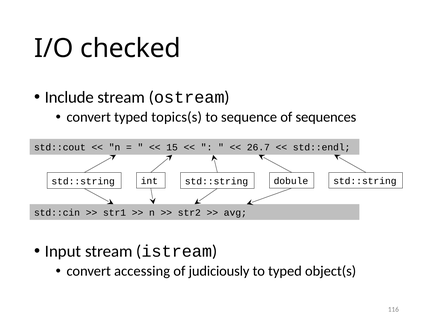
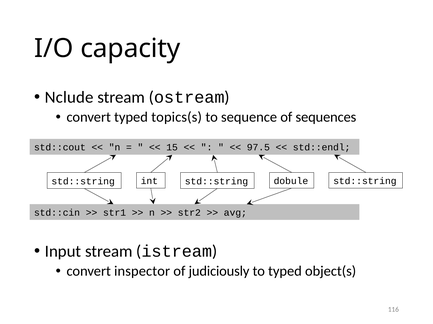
checked: checked -> capacity
Include: Include -> Nclude
26.7: 26.7 -> 97.5
accessing: accessing -> inspector
